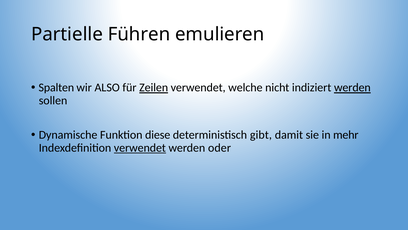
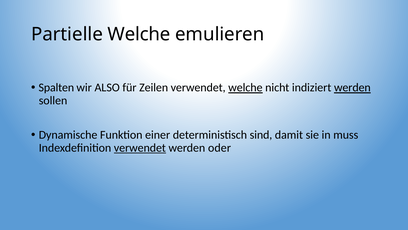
Partielle Führen: Führen -> Welche
Zeilen underline: present -> none
welche at (245, 88) underline: none -> present
diese: diese -> einer
gibt: gibt -> sind
mehr: mehr -> muss
